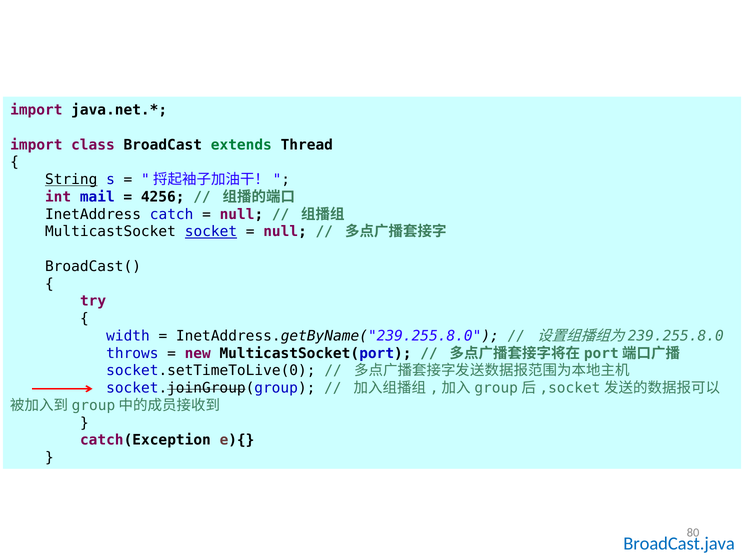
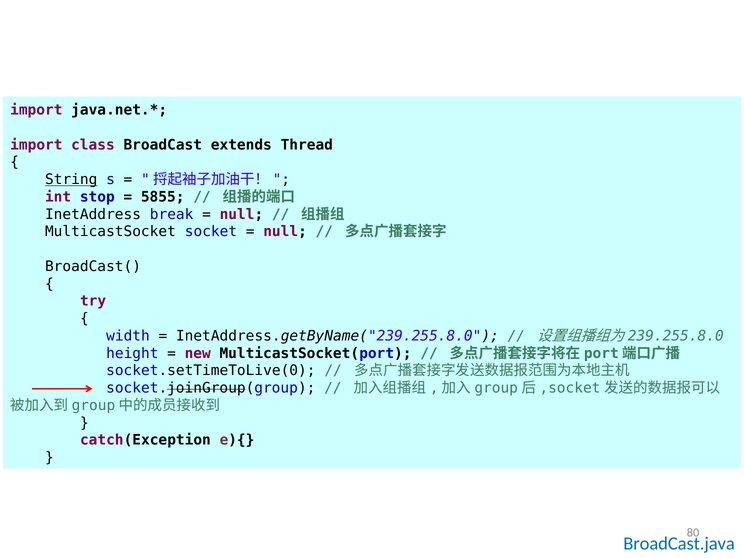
extends colour: green -> black
mail: mail -> stop
4256: 4256 -> 5855
catch: catch -> break
socket underline: present -> none
throws: throws -> height
